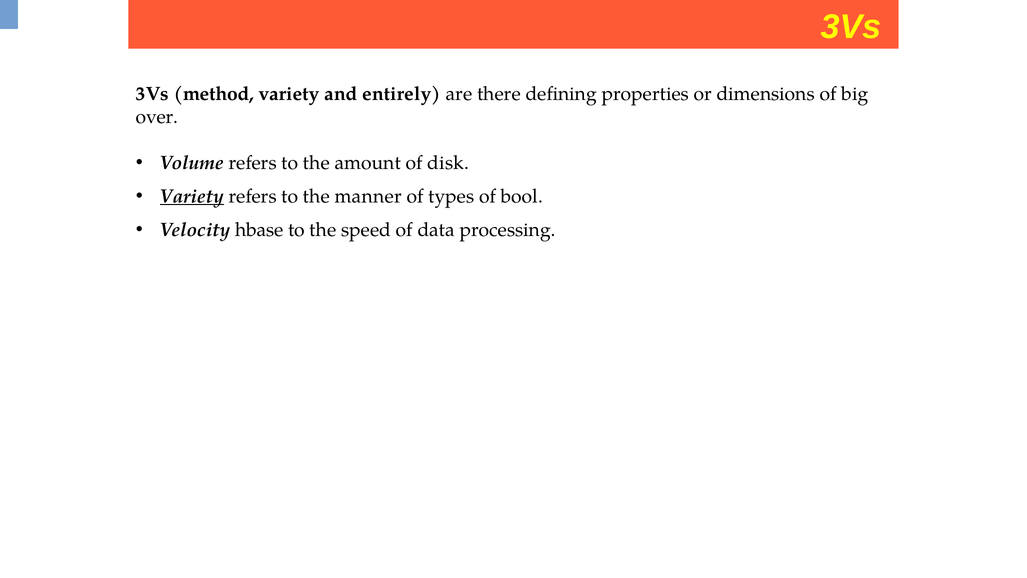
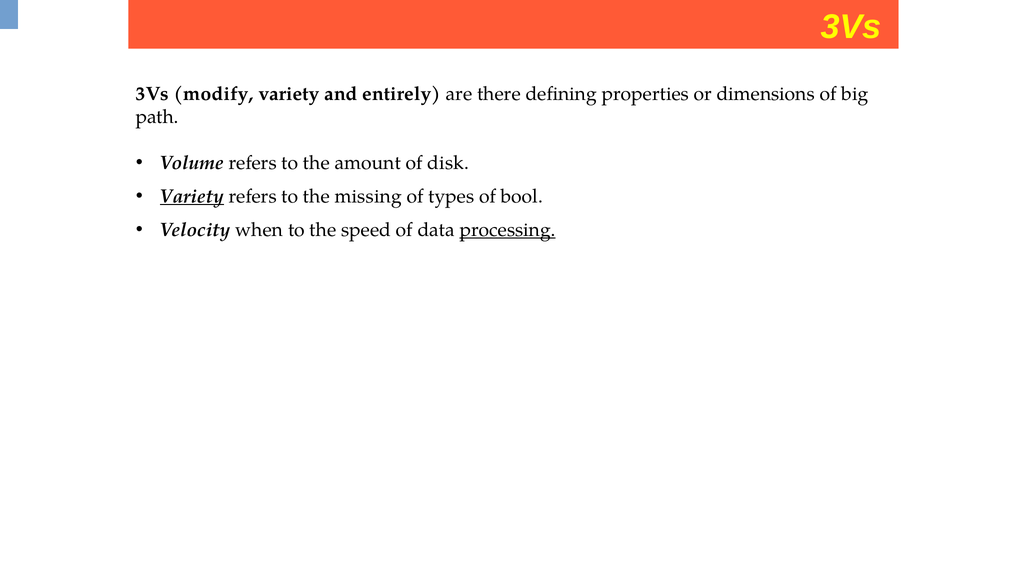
method: method -> modify
over: over -> path
manner: manner -> missing
hbase: hbase -> when
processing underline: none -> present
